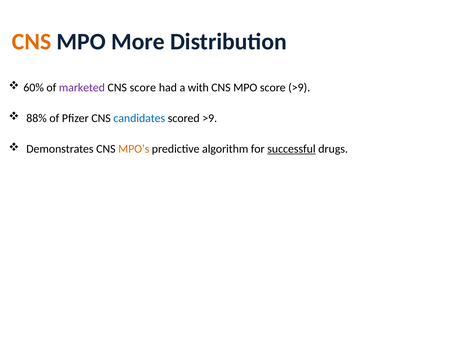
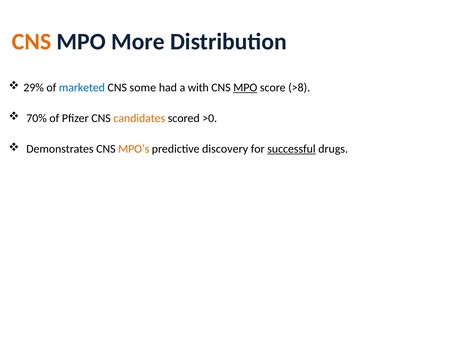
60%: 60% -> 29%
marketed colour: purple -> blue
CNS score: score -> some
MPO at (245, 87) underline: none -> present
score >9: >9 -> >8
88%: 88% -> 70%
candidates colour: blue -> orange
scored >9: >9 -> >0
algorithm: algorithm -> discovery
